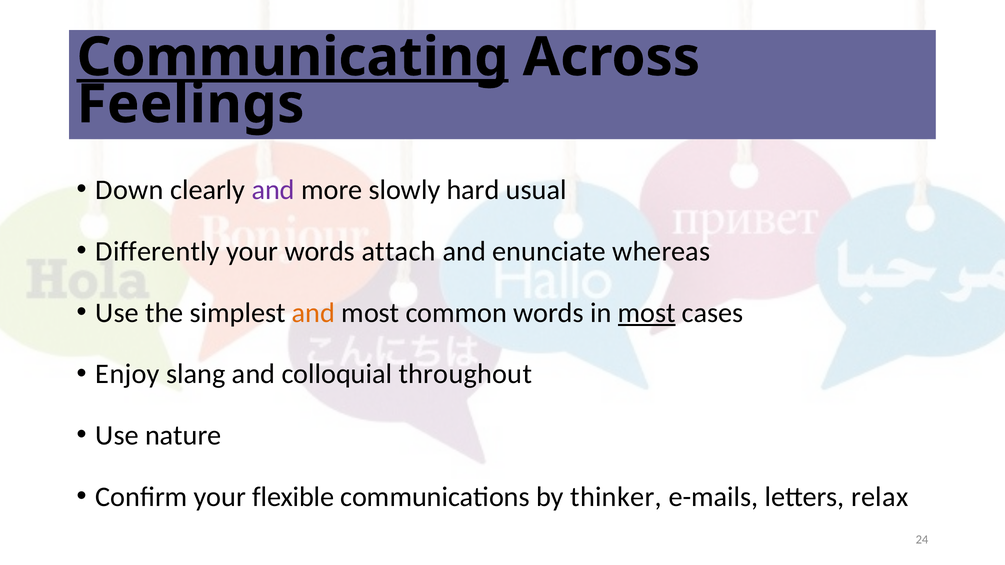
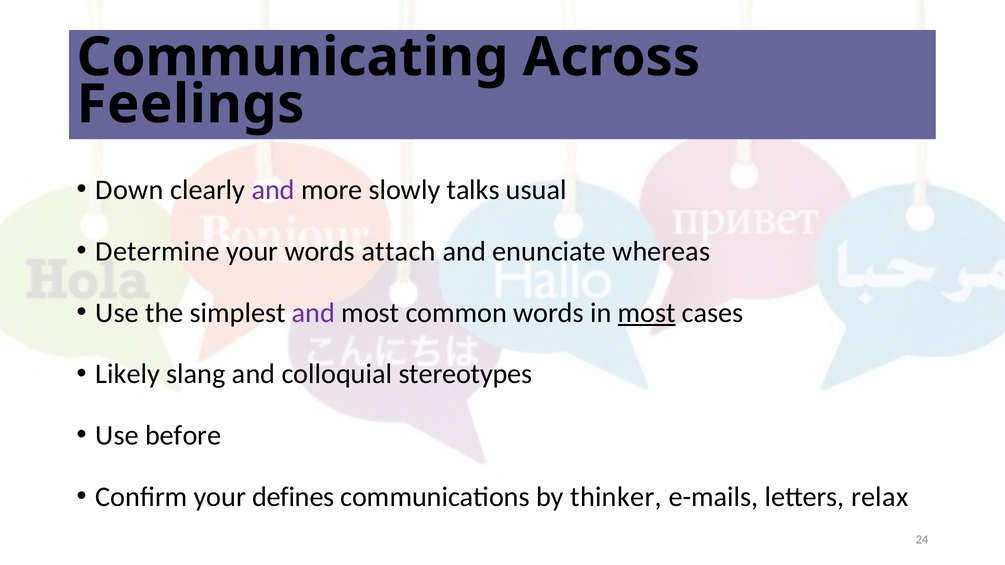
Communicating underline: present -> none
hard: hard -> talks
Differently: Differently -> Determine
and at (313, 313) colour: orange -> purple
Enjoy: Enjoy -> Likely
throughout: throughout -> stereotypes
nature: nature -> before
flexible: flexible -> defines
